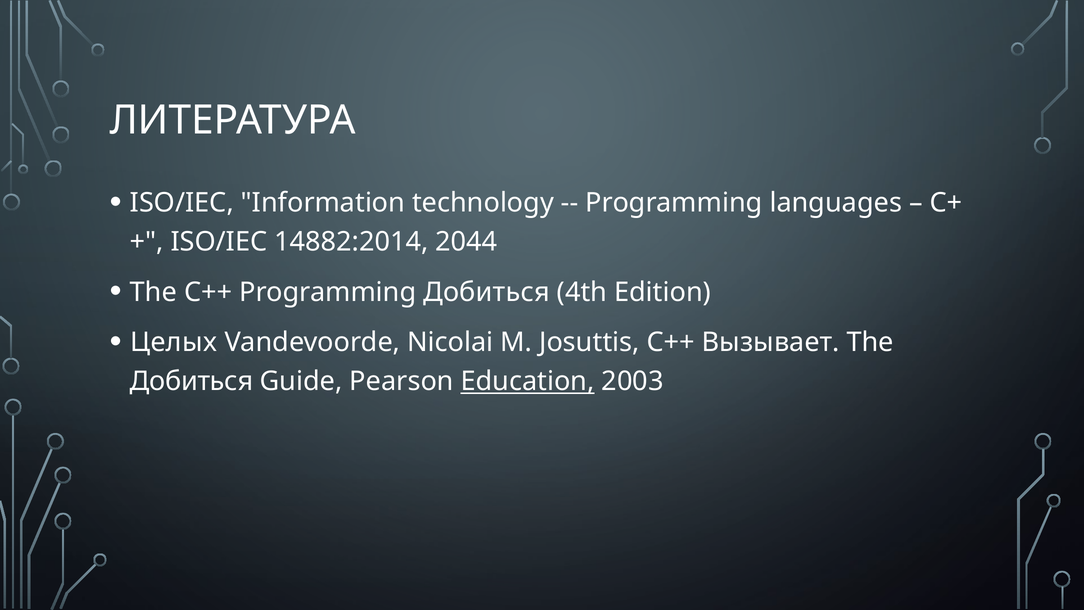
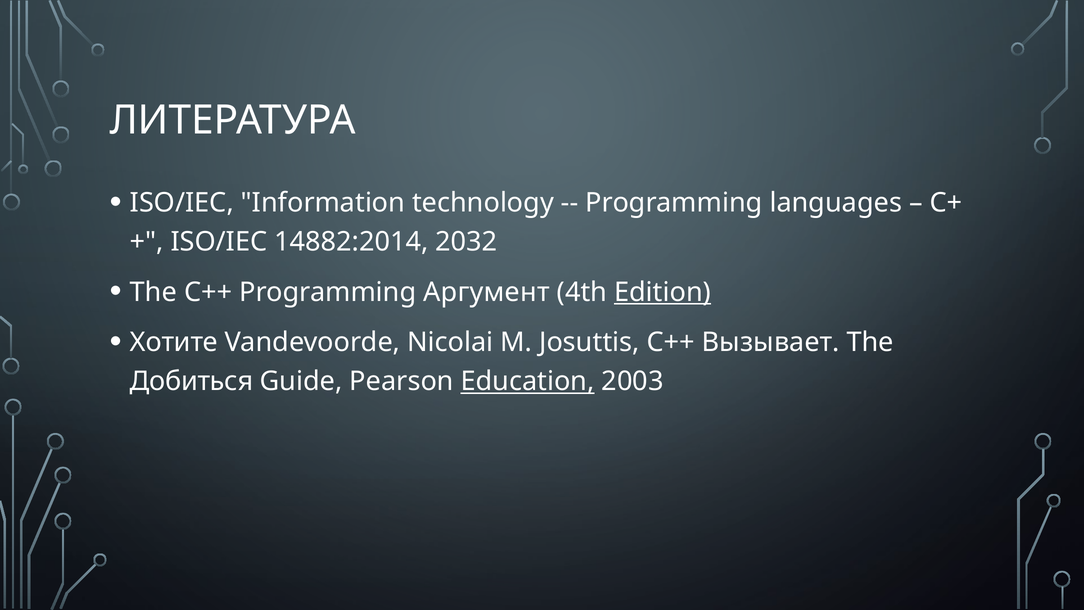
2044: 2044 -> 2032
Programming Добиться: Добиться -> Аргумент
Edition underline: none -> present
Целых: Целых -> Хотите
